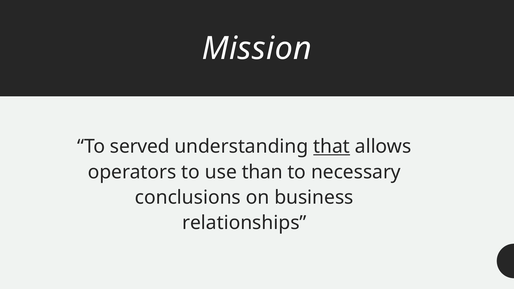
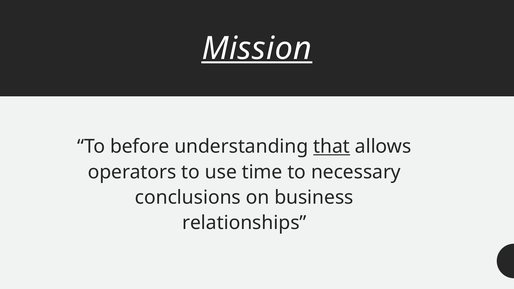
Mission underline: none -> present
served: served -> before
than: than -> time
